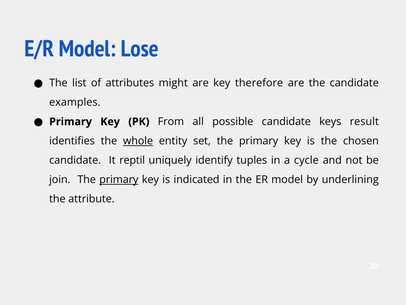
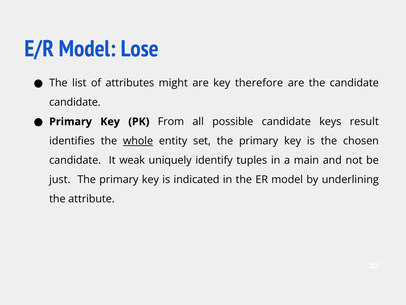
examples at (75, 102): examples -> candidate
reptil: reptil -> weak
cycle: cycle -> main
join: join -> just
primary at (119, 179) underline: present -> none
